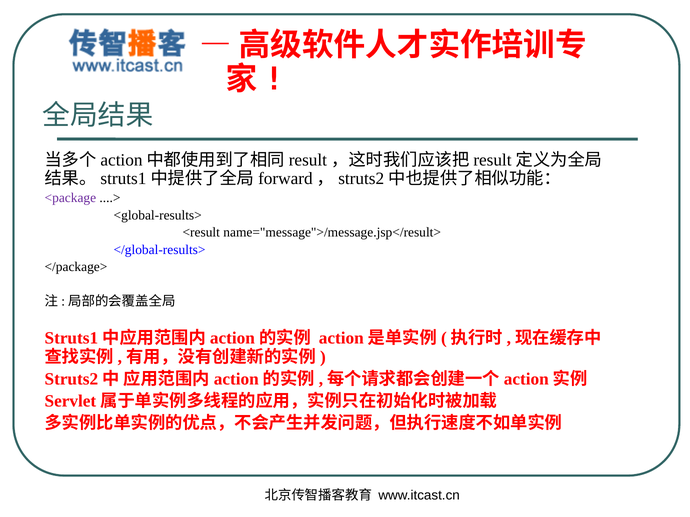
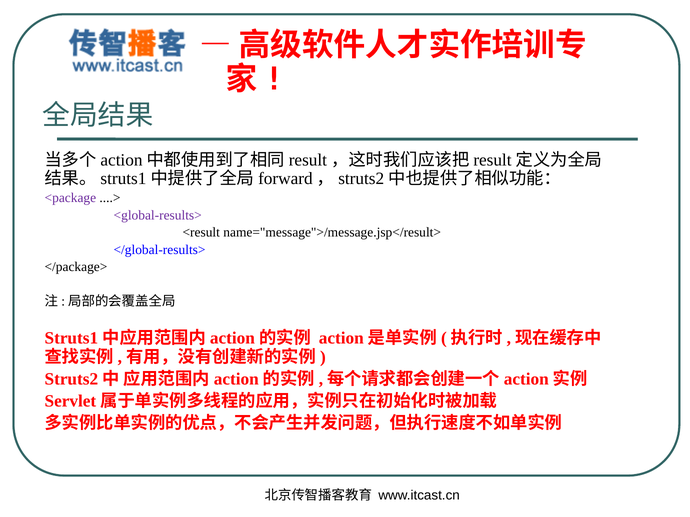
<global-results> colour: black -> purple
